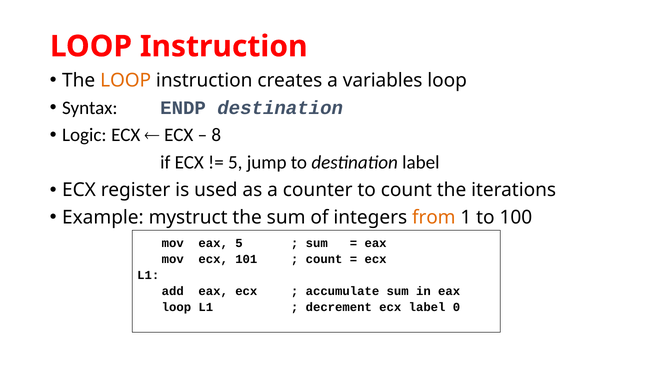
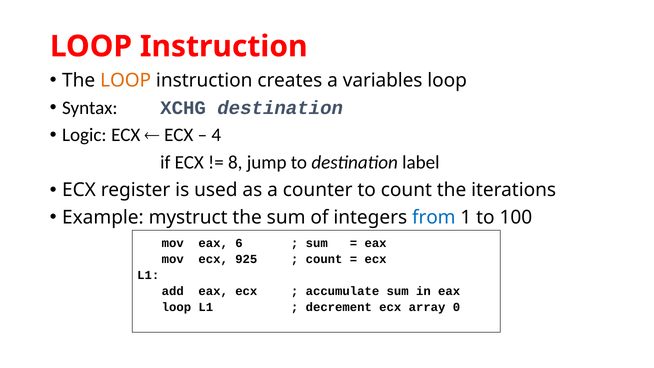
ENDP: ENDP -> XCHG
8: 8 -> 4
5 at (235, 163): 5 -> 8
from colour: orange -> blue
eax 5: 5 -> 6
101: 101 -> 925
ecx label: label -> array
